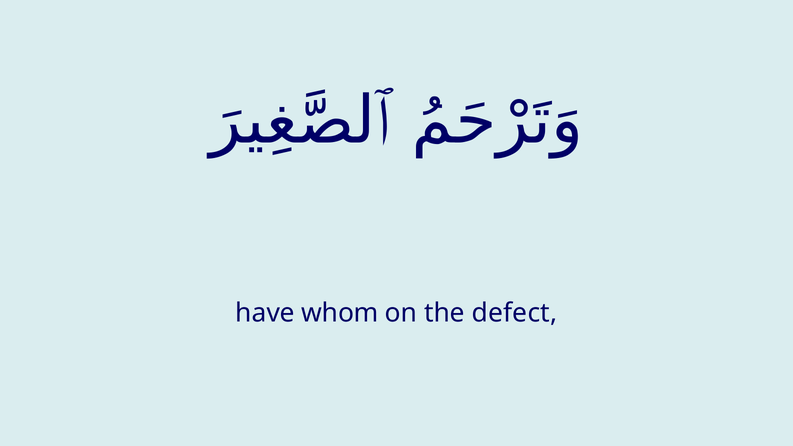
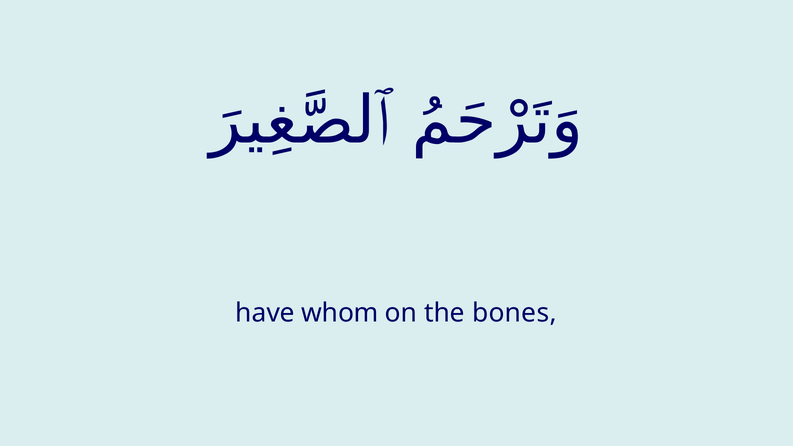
defect: defect -> bones
